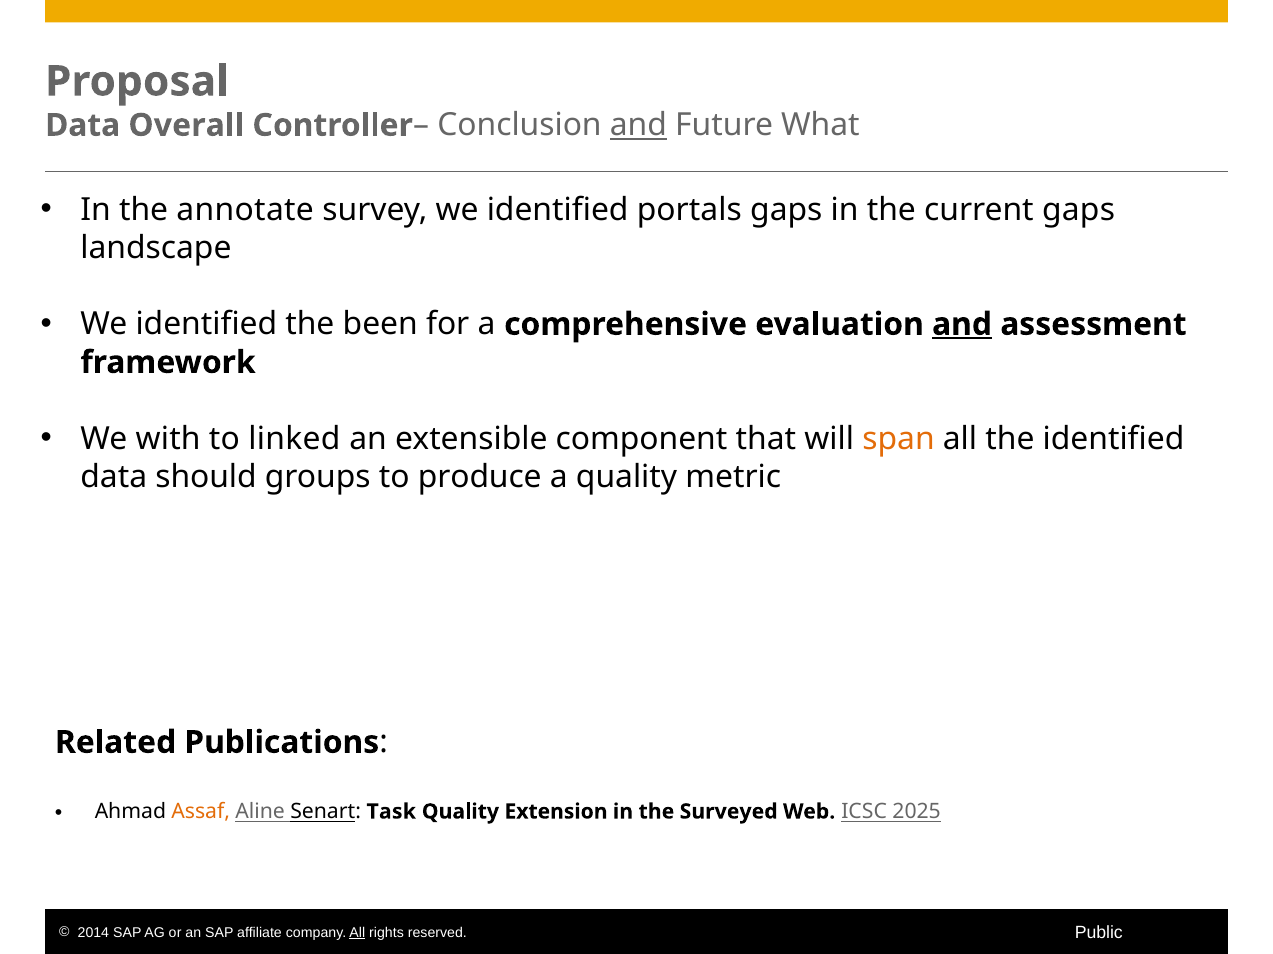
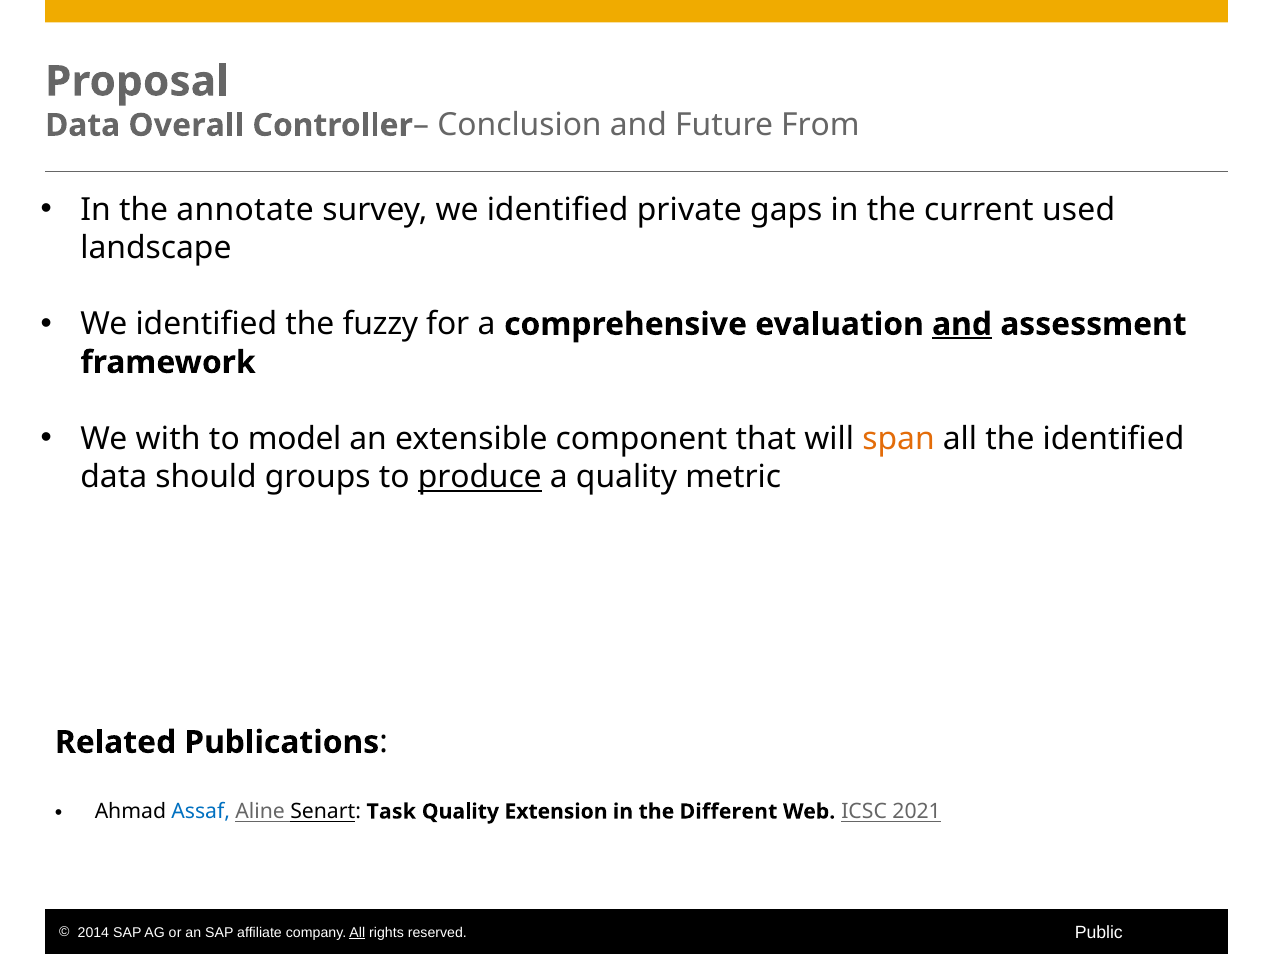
and at (638, 125) underline: present -> none
What: What -> From
portals: portals -> private
current gaps: gaps -> used
been: been -> fuzzy
linked: linked -> model
produce underline: none -> present
Assaf colour: orange -> blue
Surveyed: Surveyed -> Different
2025: 2025 -> 2021
